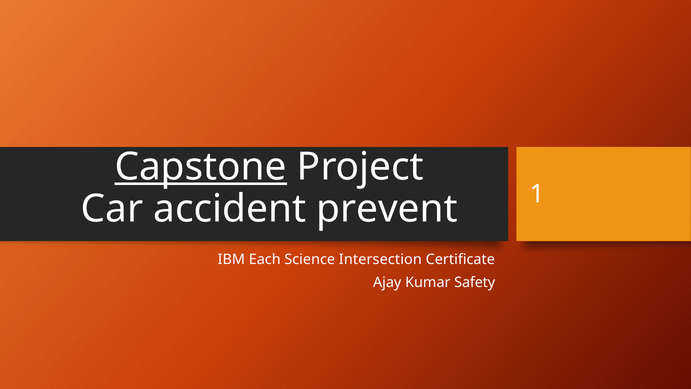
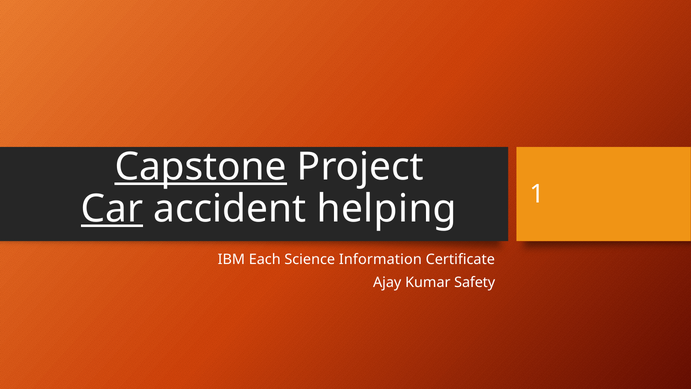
Car underline: none -> present
prevent: prevent -> helping
Intersection: Intersection -> Information
